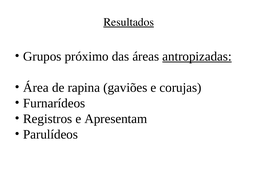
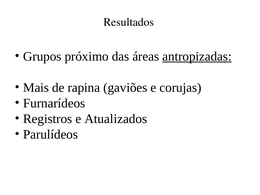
Resultados underline: present -> none
Área: Área -> Mais
Apresentam: Apresentam -> Atualizados
